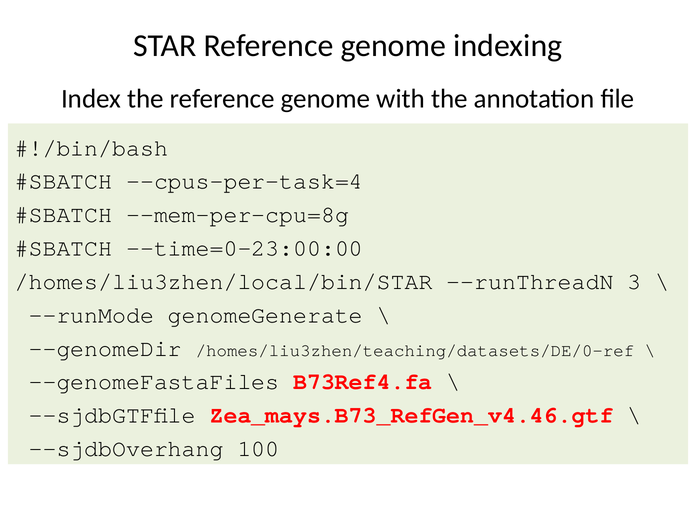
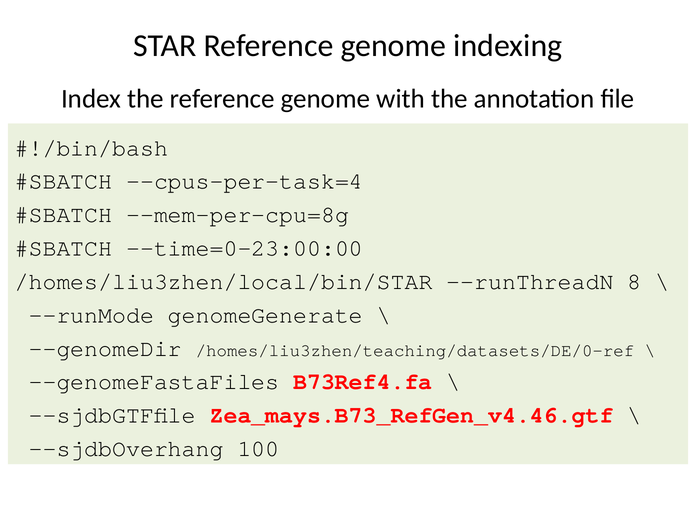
3: 3 -> 8
